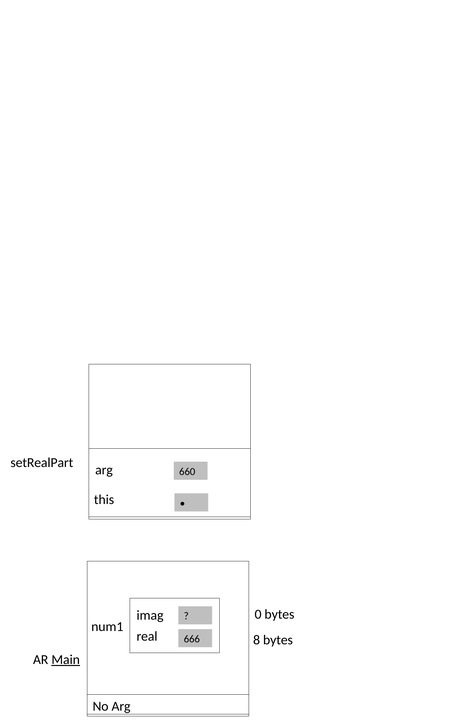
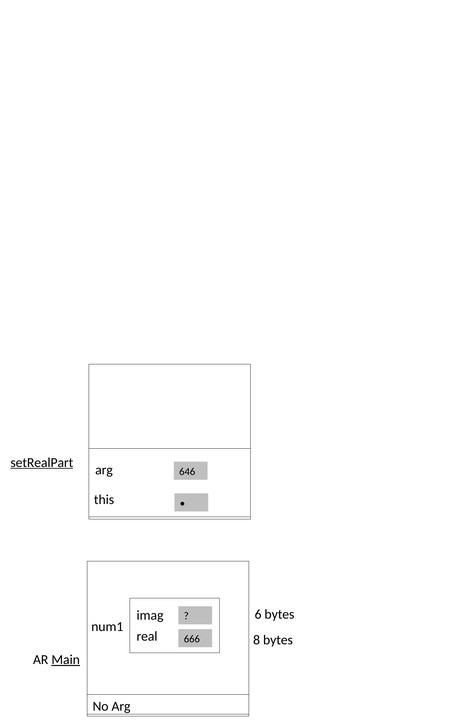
setRealPart underline: none -> present
660: 660 -> 646
0: 0 -> 6
